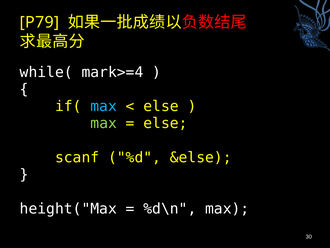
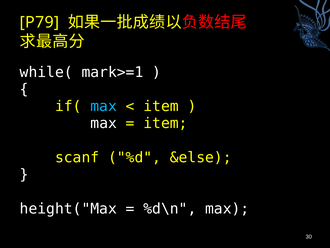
mark>=4: mark>=4 -> mark>=1
else at (161, 106): else -> item
max at (104, 123) colour: light green -> white
else at (165, 123): else -> item
